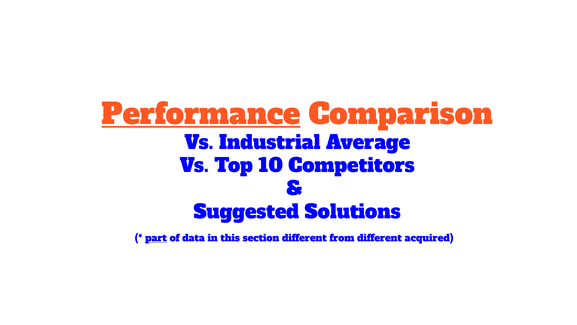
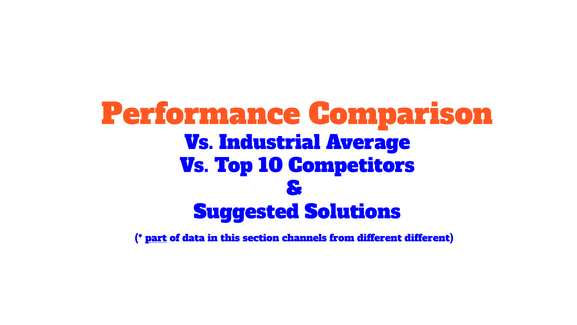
Performance underline: present -> none
section different: different -> channels
different acquired: acquired -> different
